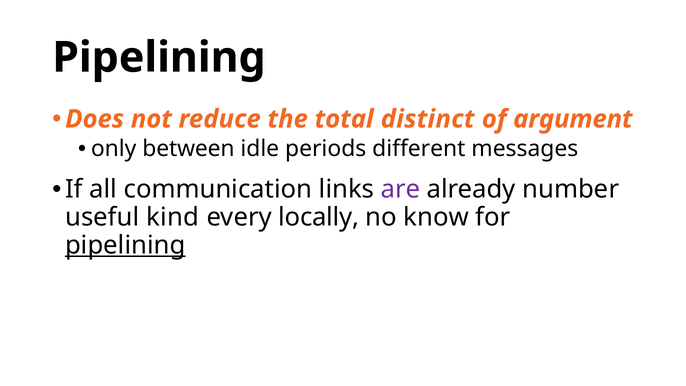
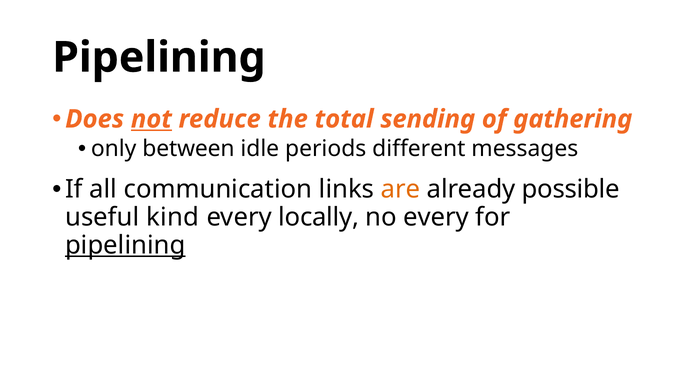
not underline: none -> present
distinct: distinct -> sending
argument: argument -> gathering
are colour: purple -> orange
number: number -> possible
no know: know -> every
